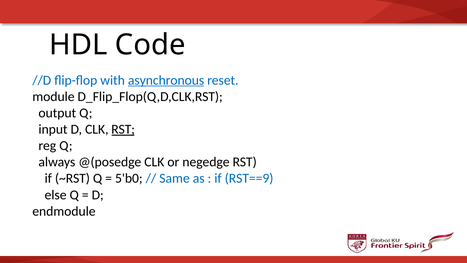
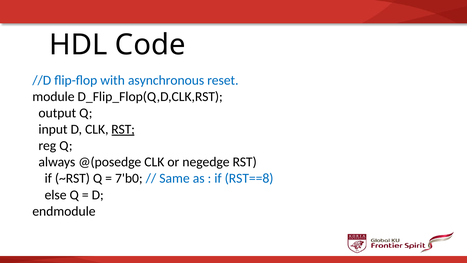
asynchronous underline: present -> none
5'b0: 5'b0 -> 7'b0
RST==9: RST==9 -> RST==8
